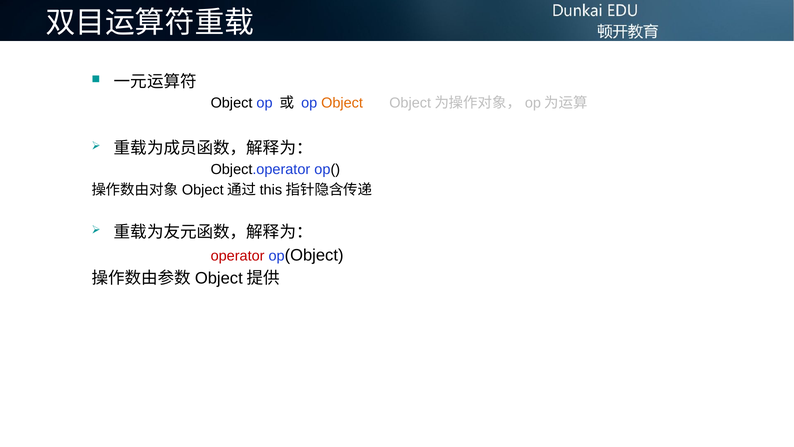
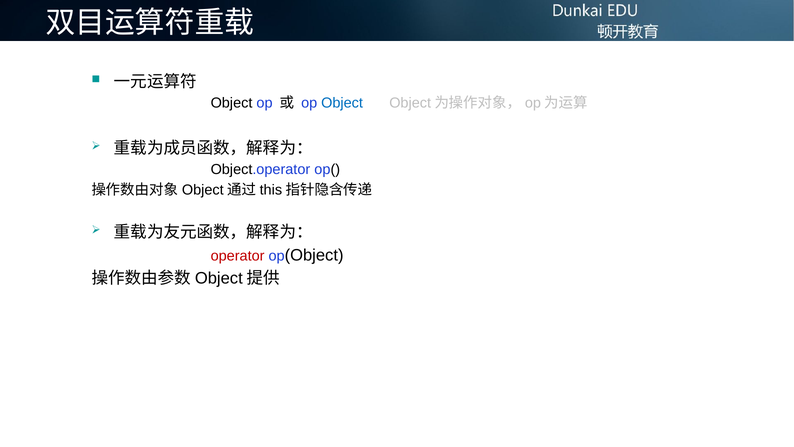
Object at (342, 103) colour: orange -> blue
